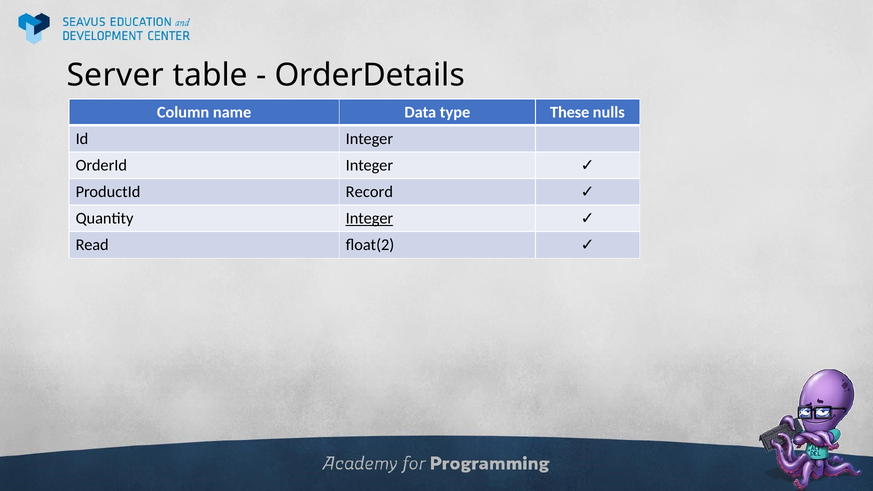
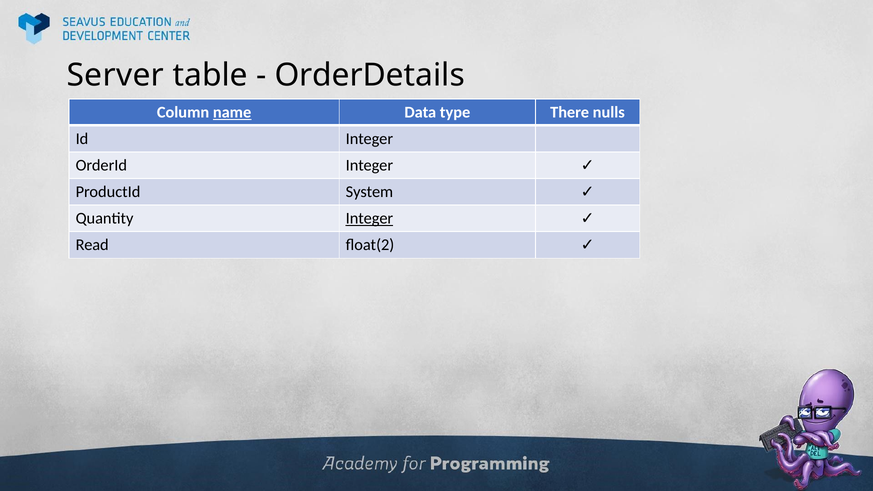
name underline: none -> present
These: These -> There
Record: Record -> System
